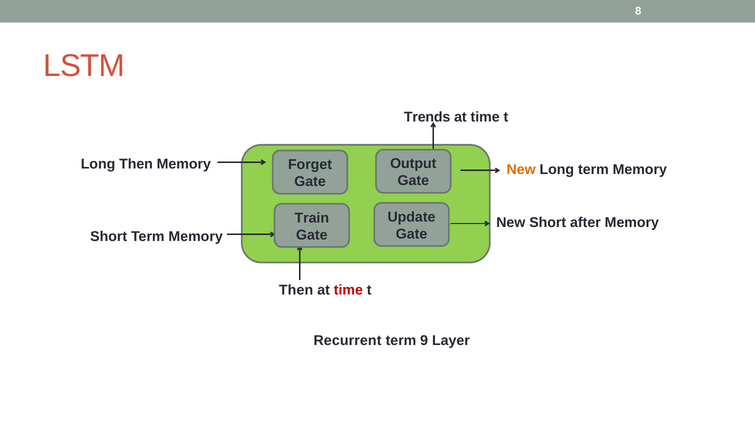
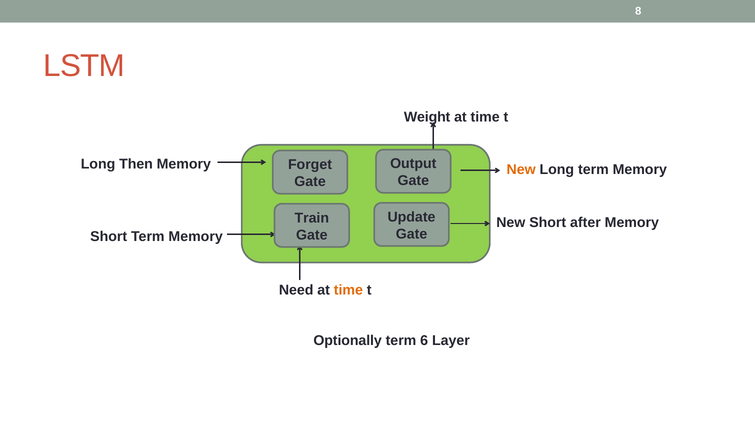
Trends: Trends -> Weight
Then at (296, 290): Then -> Need
time at (348, 290) colour: red -> orange
Recurrent: Recurrent -> Optionally
9: 9 -> 6
